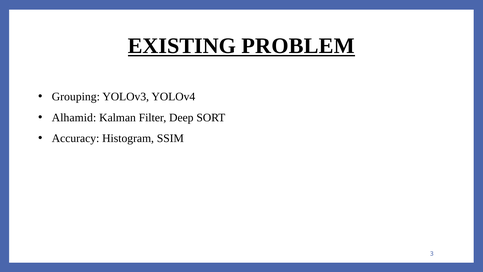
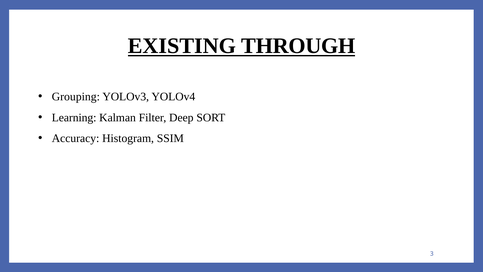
PROBLEM: PROBLEM -> THROUGH
Alhamid: Alhamid -> Learning
